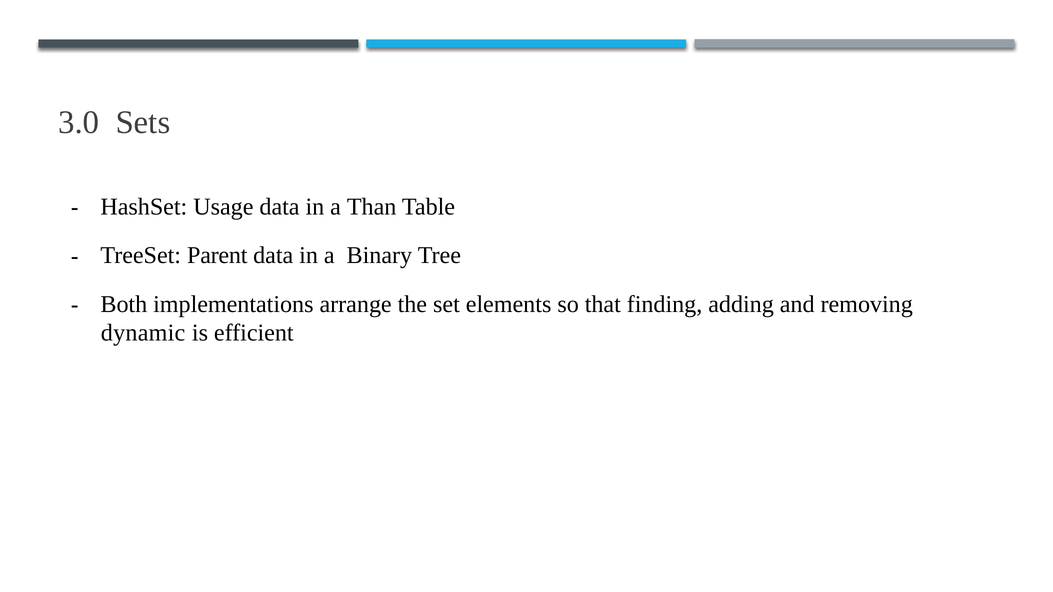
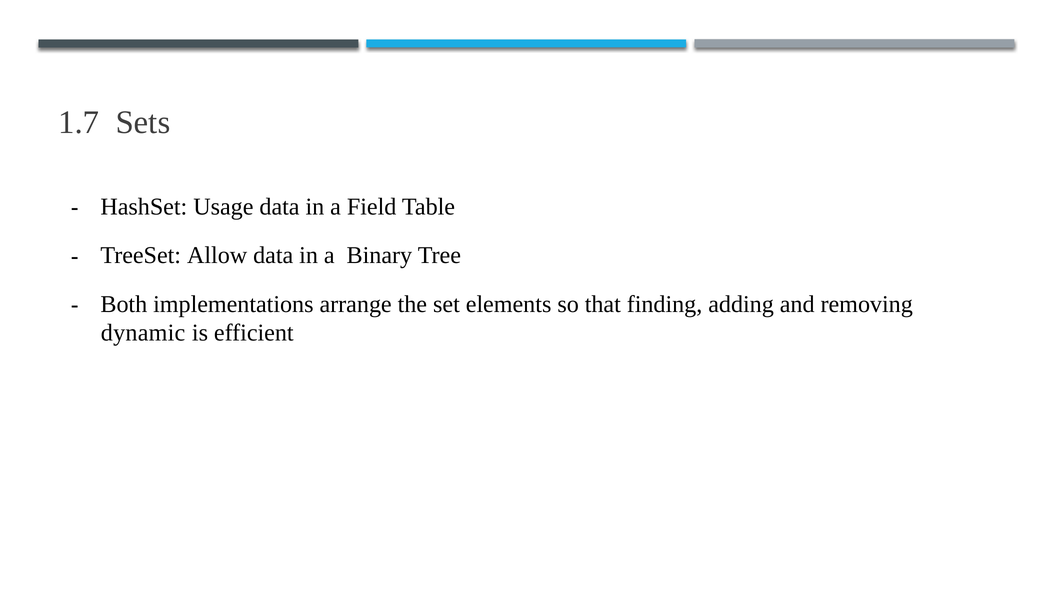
3.0: 3.0 -> 1.7
Than: Than -> Field
Parent: Parent -> Allow
